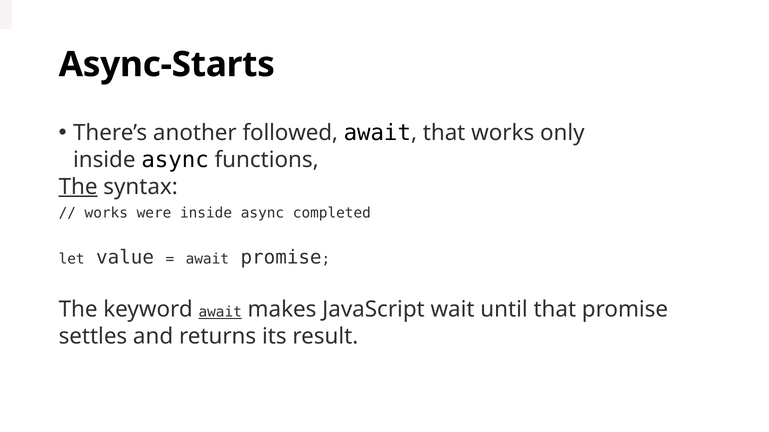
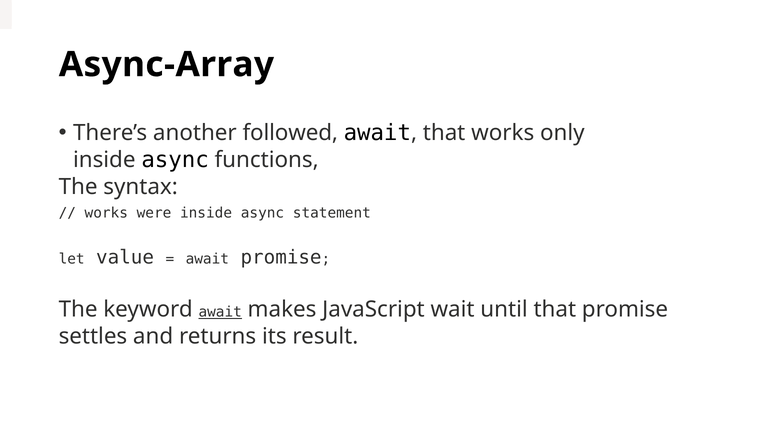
Async-Starts: Async-Starts -> Async-Array
The at (78, 187) underline: present -> none
completed: completed -> statement
